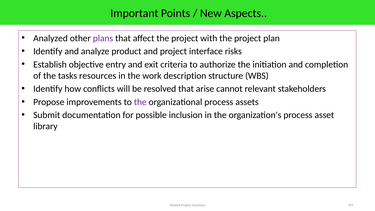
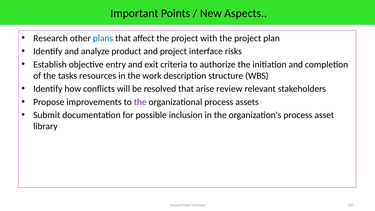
Analyzed: Analyzed -> Research
plans colour: purple -> blue
cannot: cannot -> review
